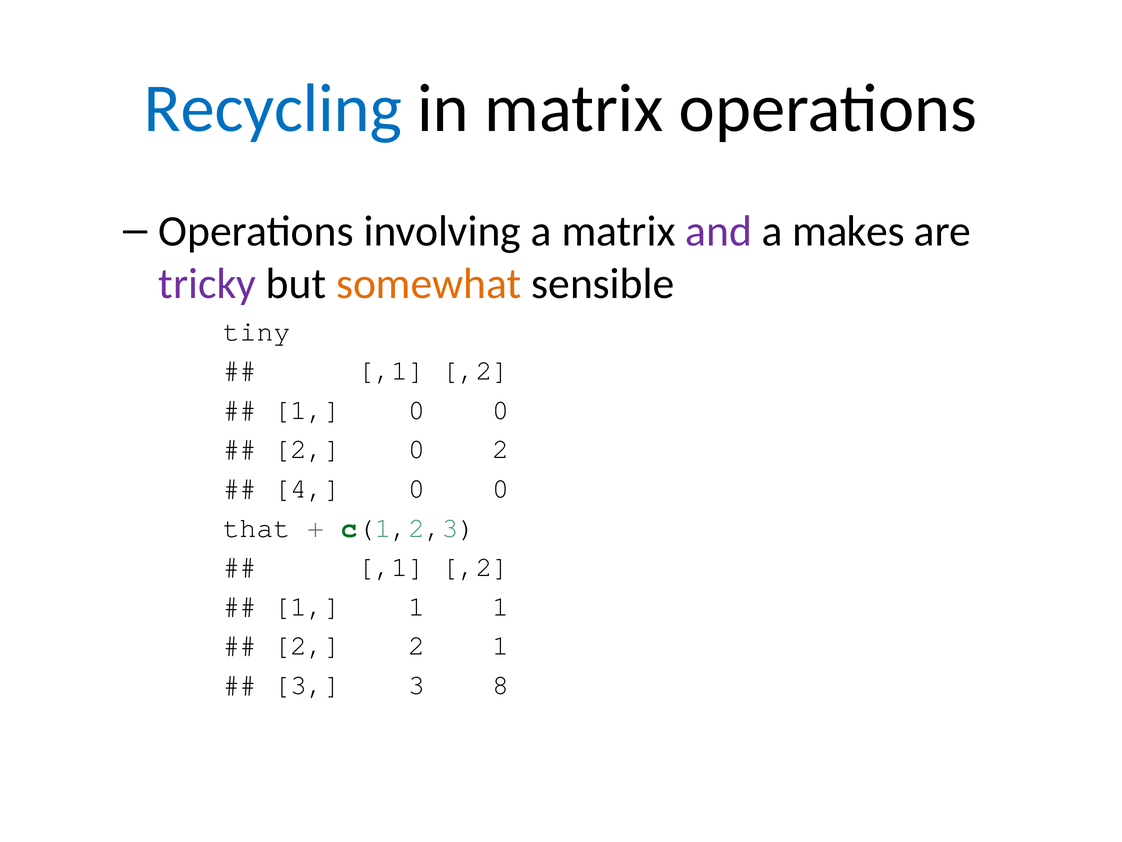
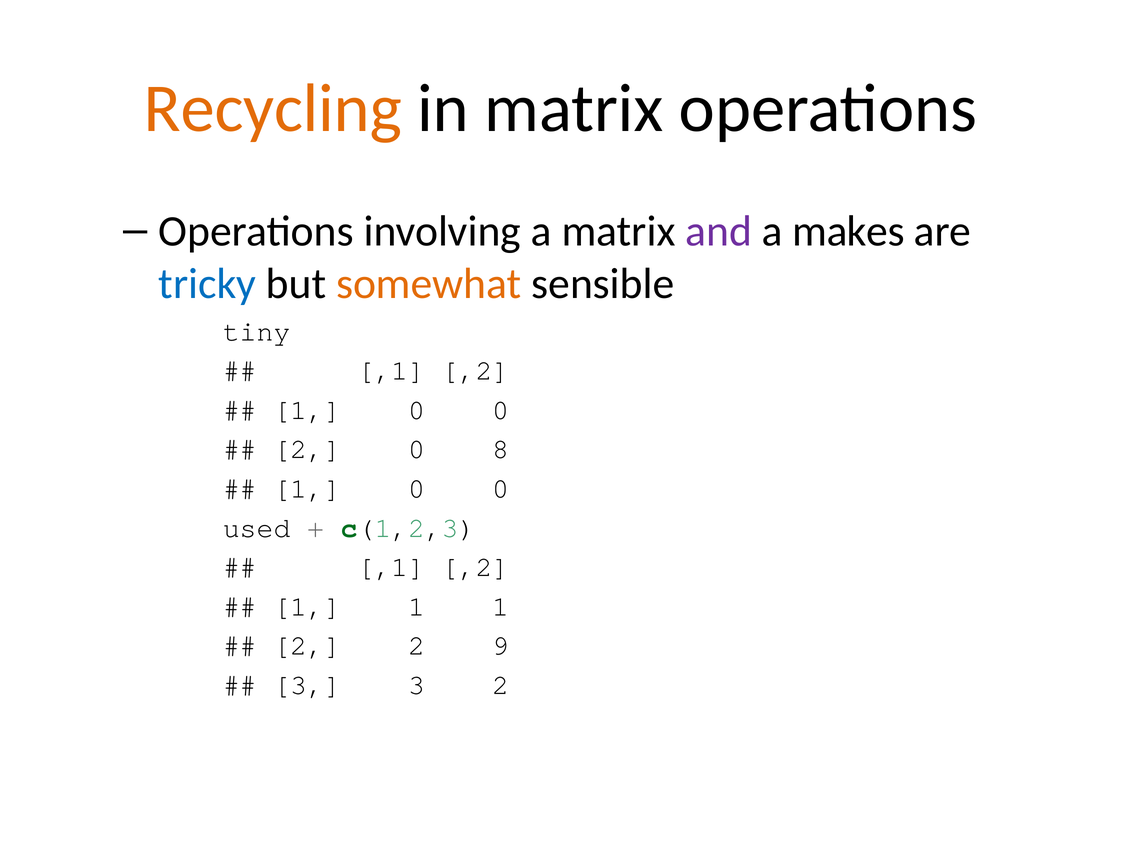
Recycling colour: blue -> orange
tricky colour: purple -> blue
0 2: 2 -> 8
4 at (307, 488): 4 -> 1
that: that -> used
2 1: 1 -> 9
3 8: 8 -> 2
